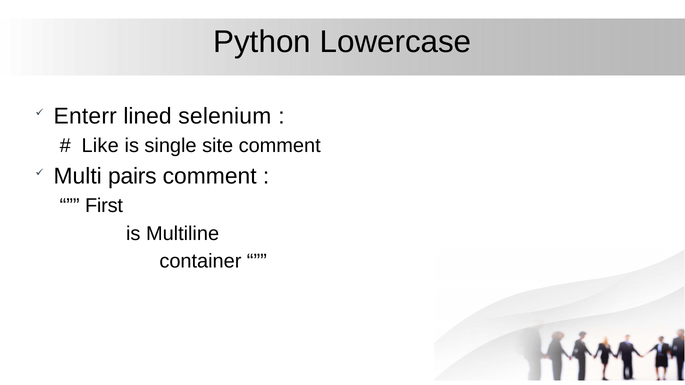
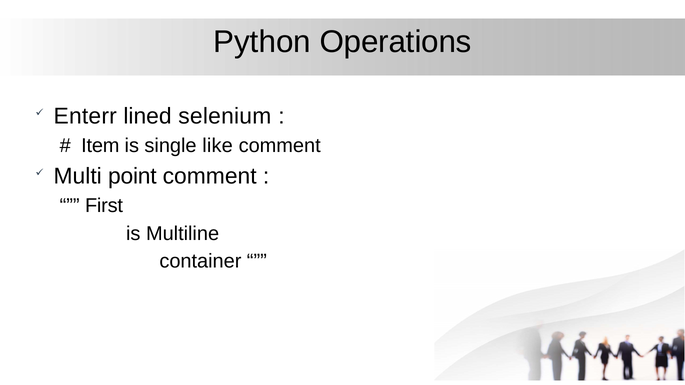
Lowercase: Lowercase -> Operations
Like: Like -> Item
site: site -> like
pairs: pairs -> point
